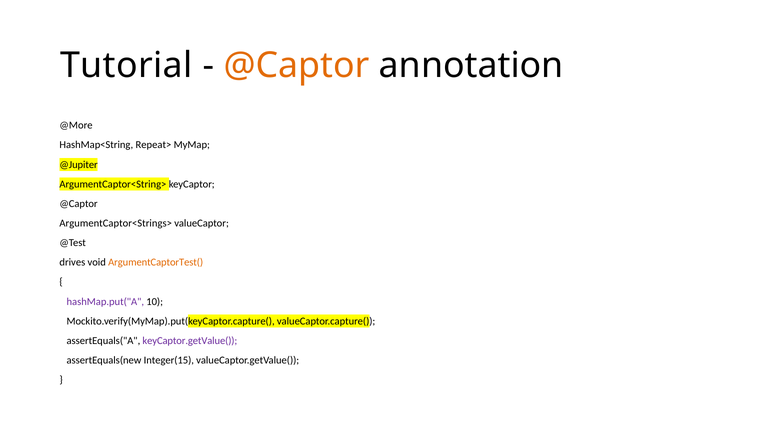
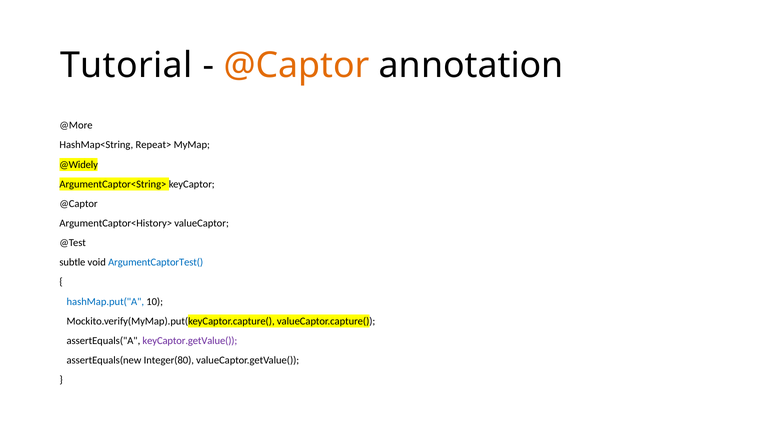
@Jupiter: @Jupiter -> @Widely
ArgumentCaptor<Strings>: ArgumentCaptor<Strings> -> ArgumentCaptor<History>
drives: drives -> subtle
ArgumentCaptorTest( colour: orange -> blue
hashMap.put("A colour: purple -> blue
Integer(15: Integer(15 -> Integer(80
